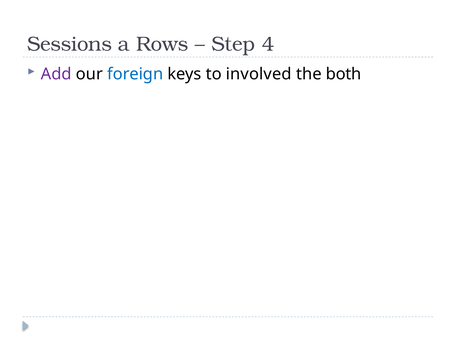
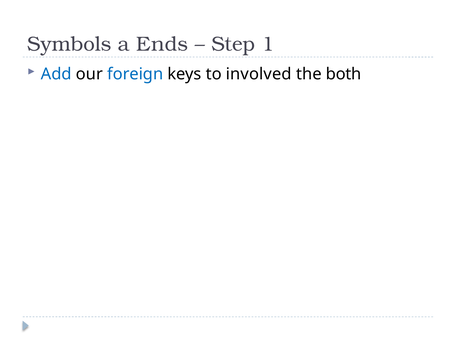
Sessions: Sessions -> Symbols
Rows: Rows -> Ends
4: 4 -> 1
Add colour: purple -> blue
